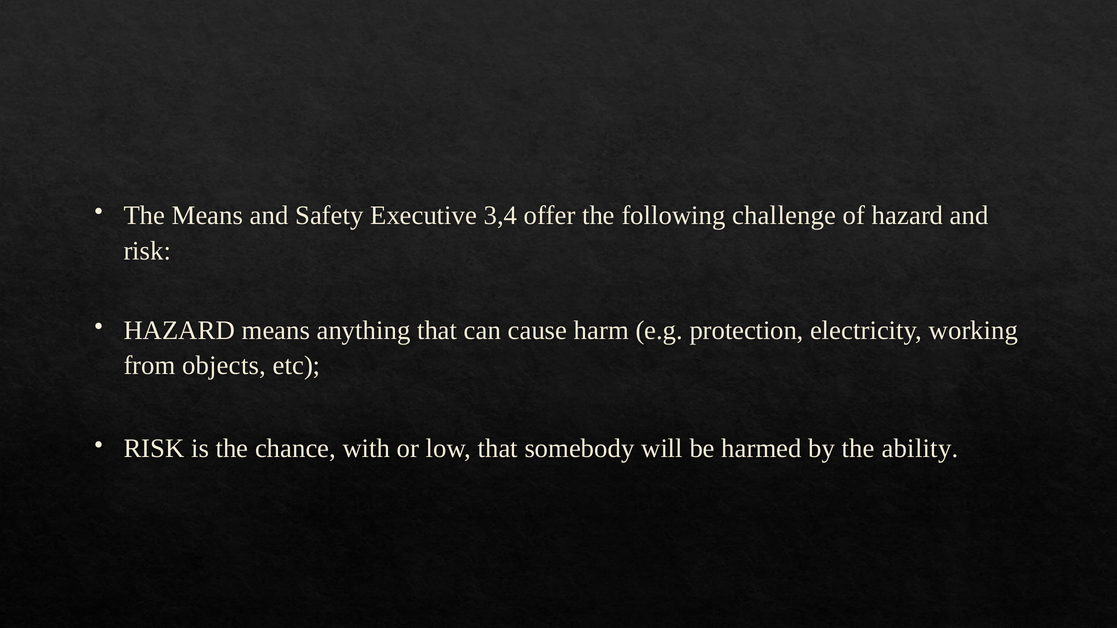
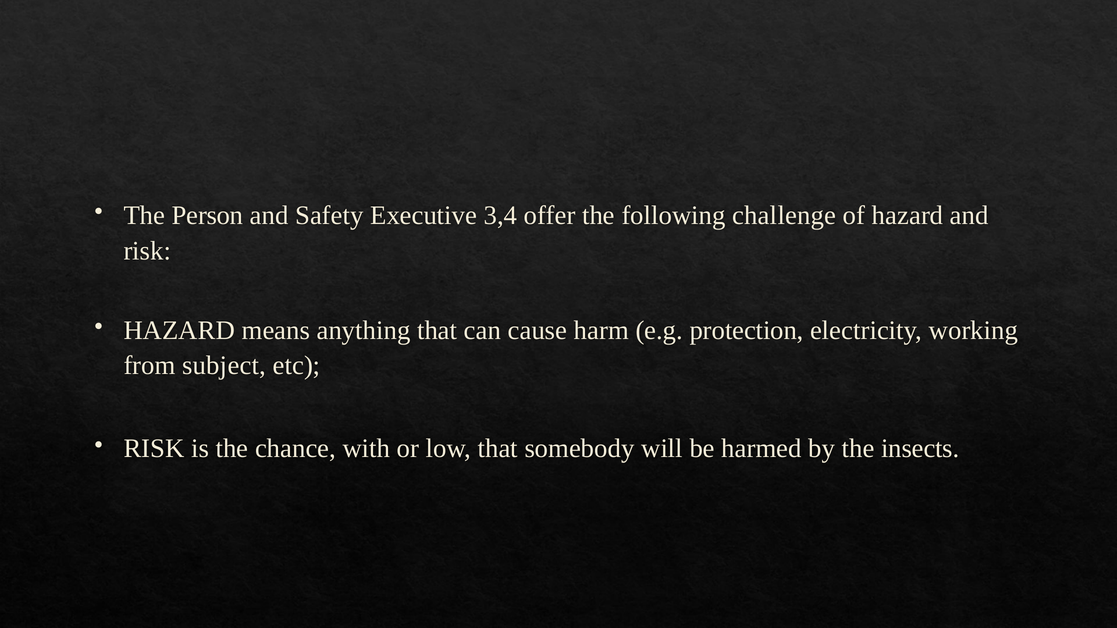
The Means: Means -> Person
objects: objects -> subject
ability: ability -> insects
